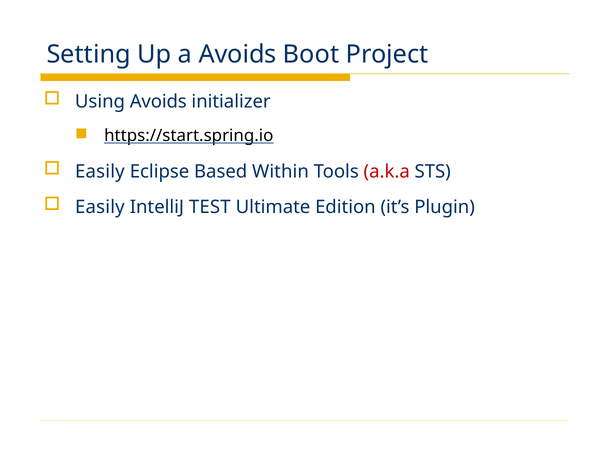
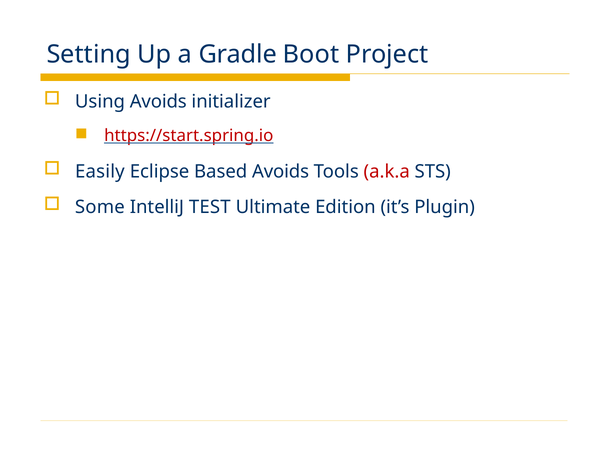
a Avoids: Avoids -> Gradle
https://start.spring.io colour: black -> red
Based Within: Within -> Avoids
Easily at (100, 207): Easily -> Some
